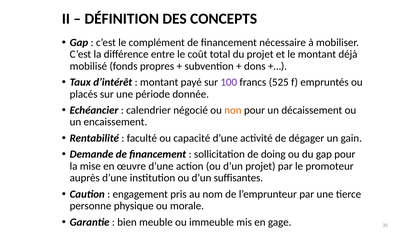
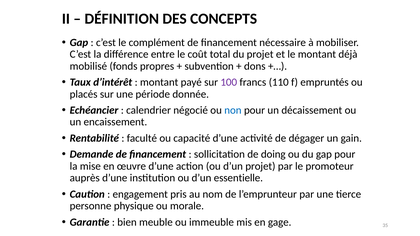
525: 525 -> 110
non colour: orange -> blue
suffisantes: suffisantes -> essentielle
